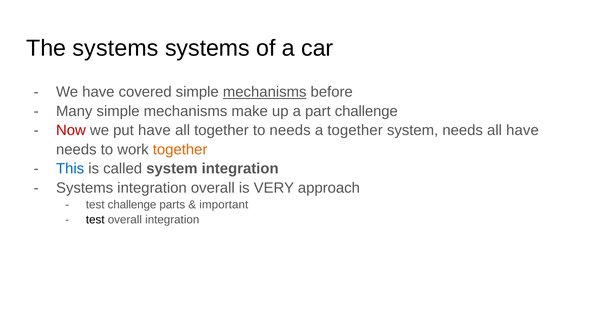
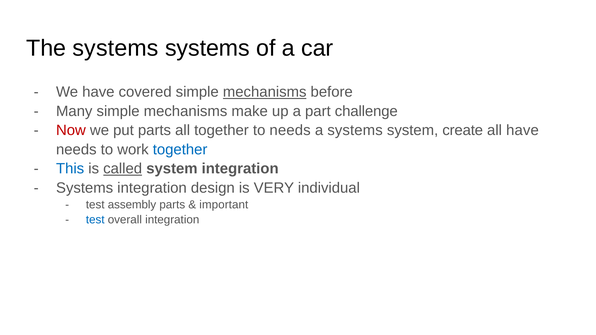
put have: have -> parts
a together: together -> systems
system needs: needs -> create
together at (180, 150) colour: orange -> blue
called underline: none -> present
integration overall: overall -> design
approach: approach -> individual
test challenge: challenge -> assembly
test at (95, 220) colour: black -> blue
